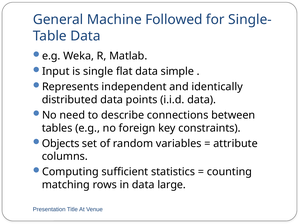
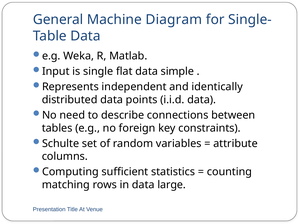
Followed: Followed -> Diagram
Objects: Objects -> Schulte
